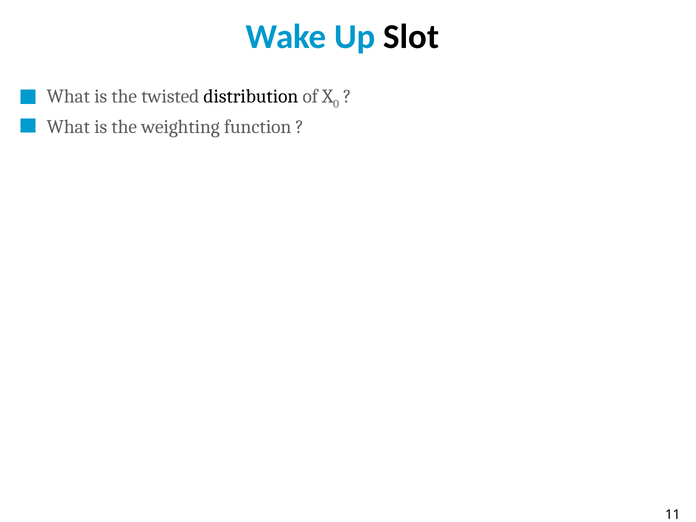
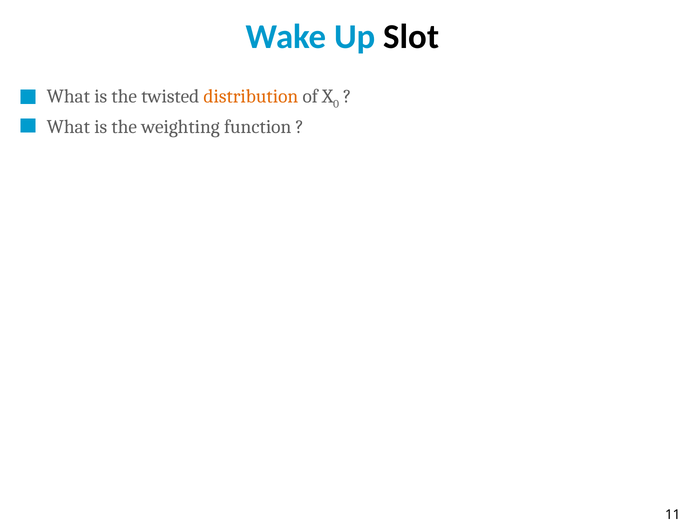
distribution colour: black -> orange
